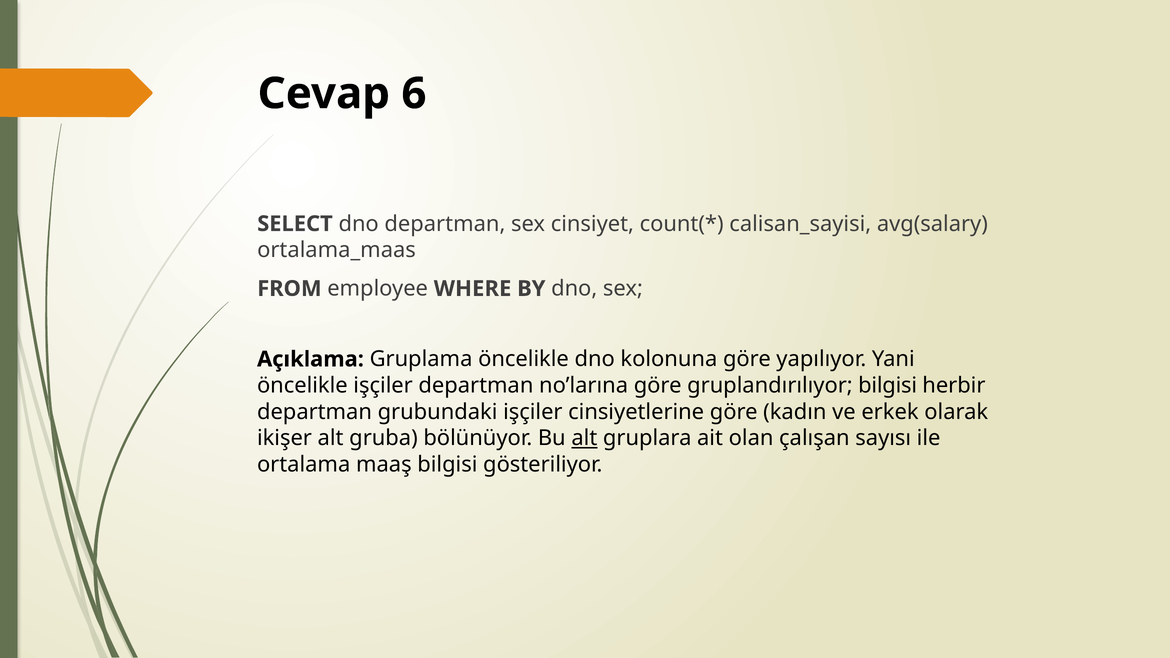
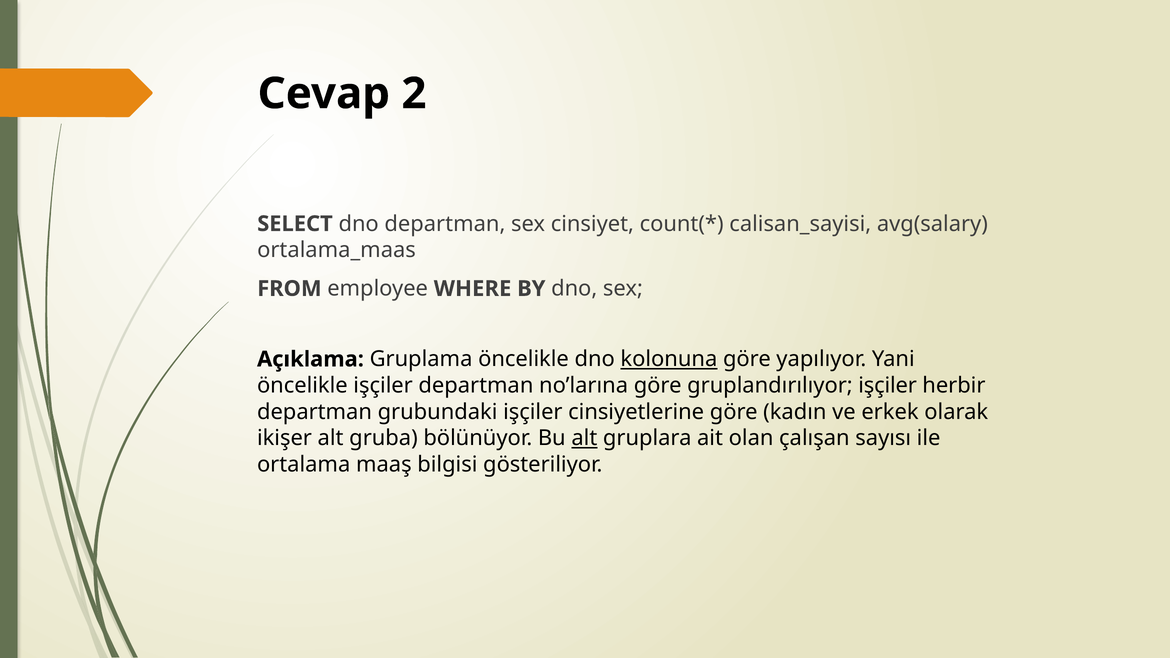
6: 6 -> 2
kolonuna underline: none -> present
gruplandırılıyor bilgisi: bilgisi -> işçiler
